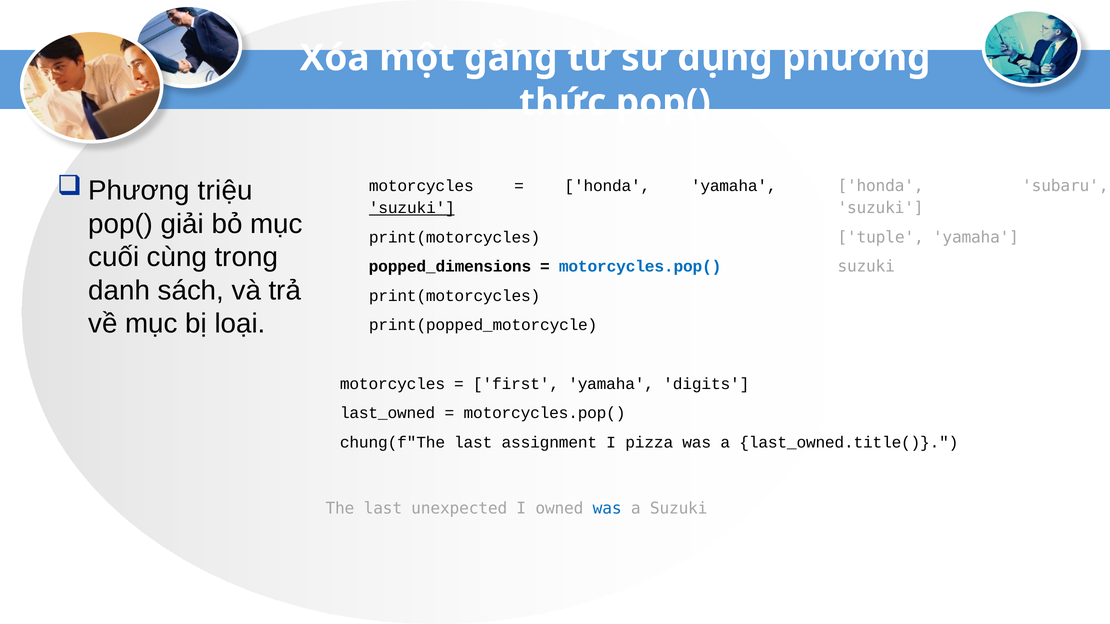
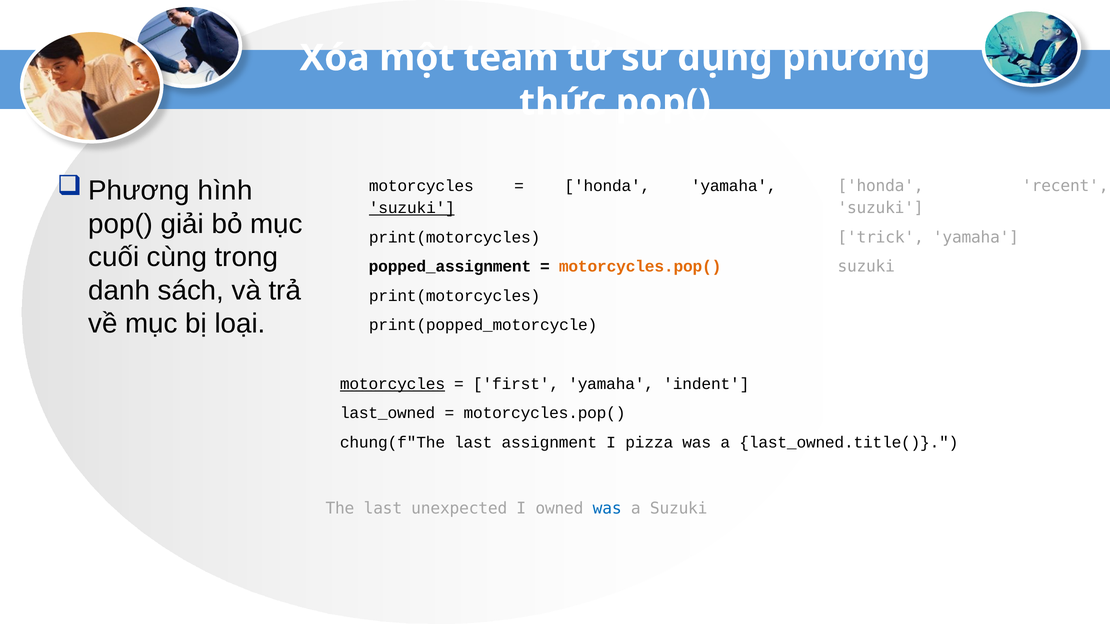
gắng: gắng -> team
triệu: triệu -> hình
subaru: subaru -> recent
tuple: tuple -> trick
popped_dimensions: popped_dimensions -> popped_assignment
motorcycles.pop( at (640, 267) colour: blue -> orange
motorcycles at (393, 384) underline: none -> present
digits: digits -> indent
